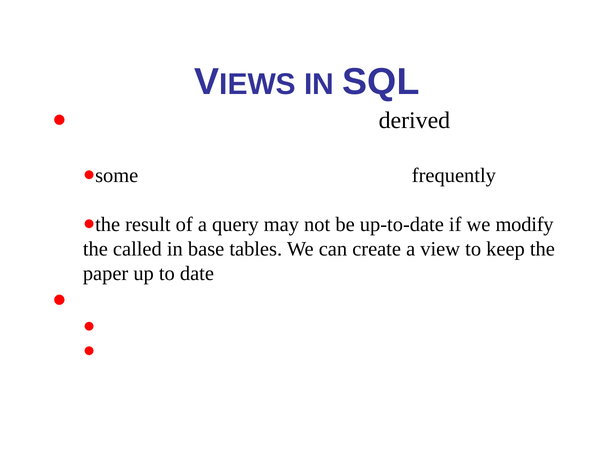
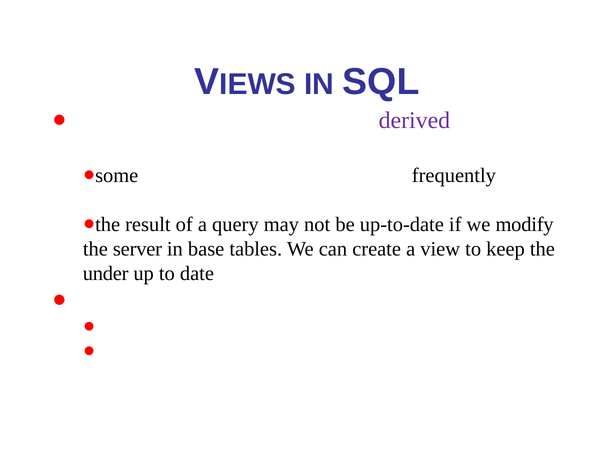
derived colour: black -> purple
called: called -> server
paper: paper -> under
